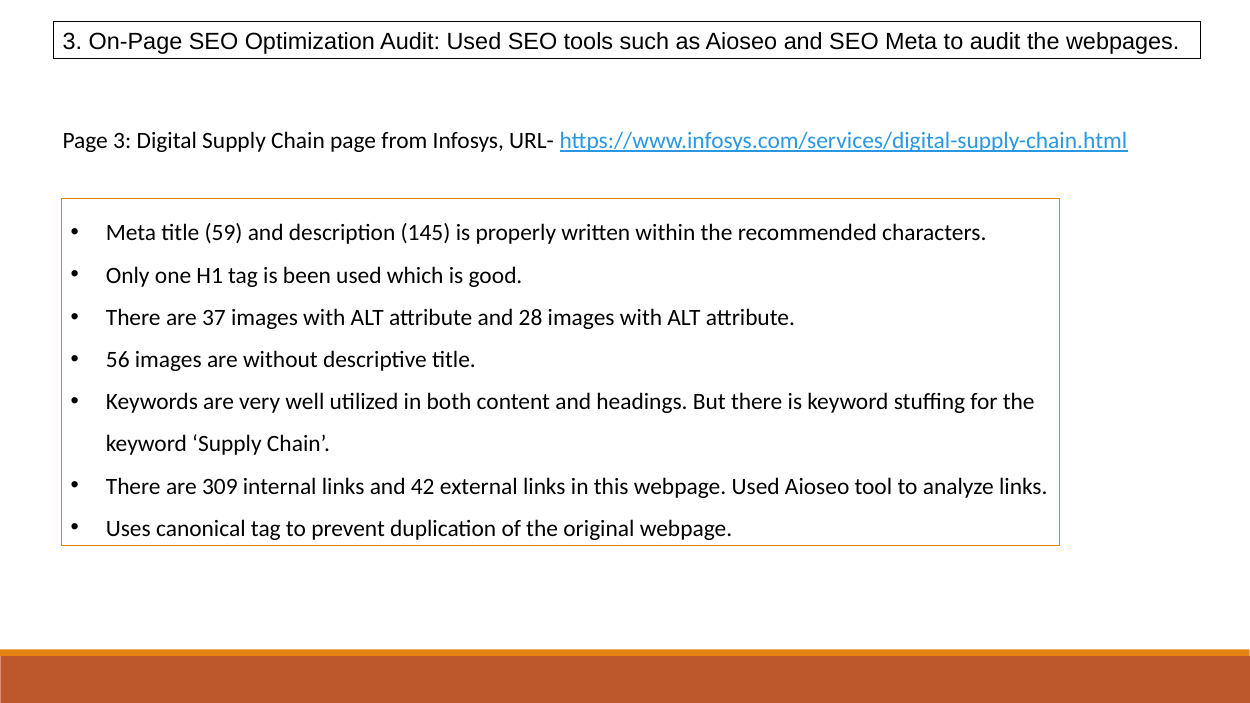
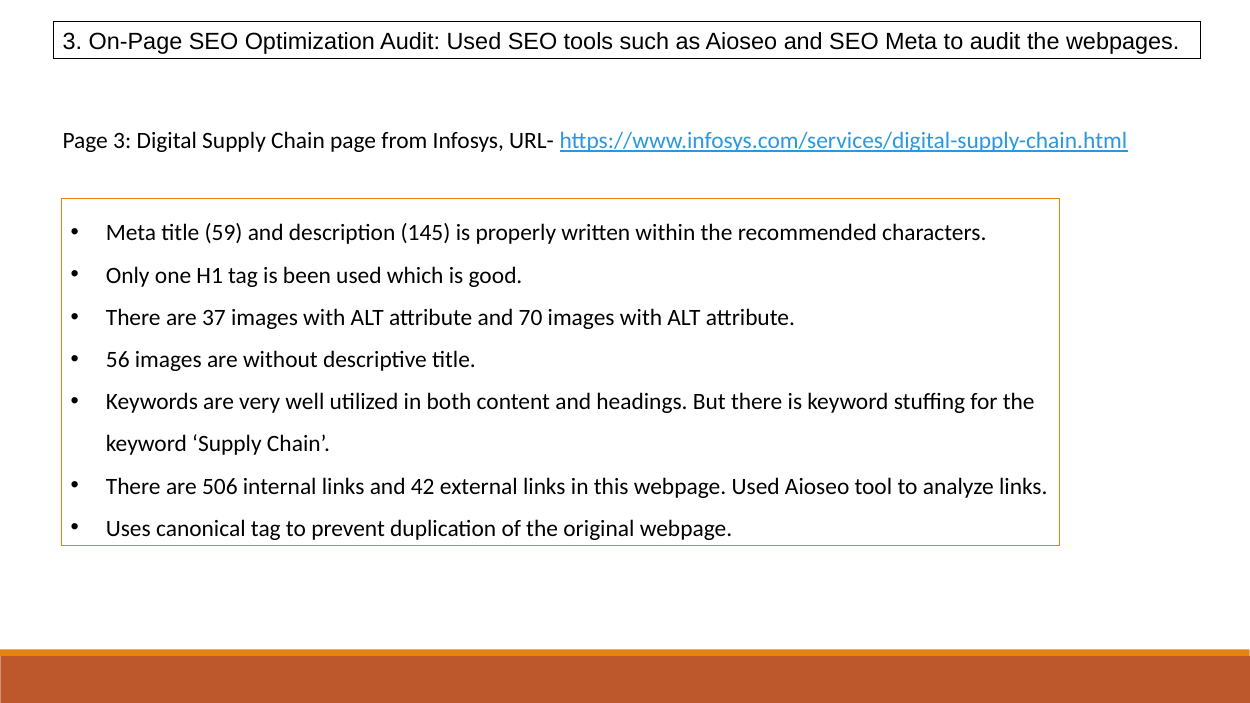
28: 28 -> 70
309: 309 -> 506
